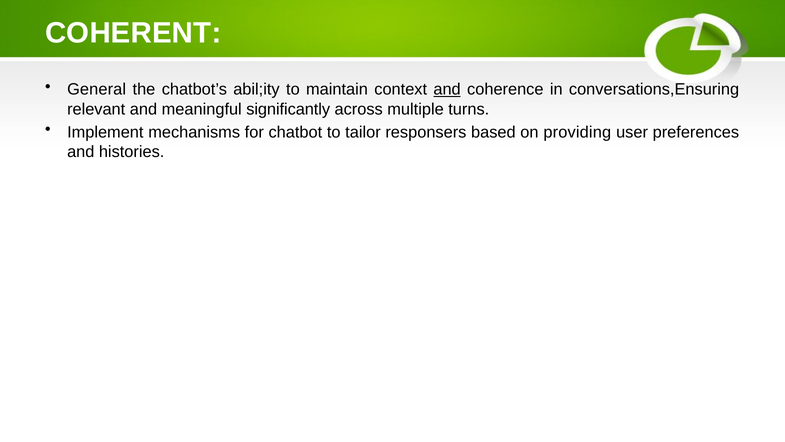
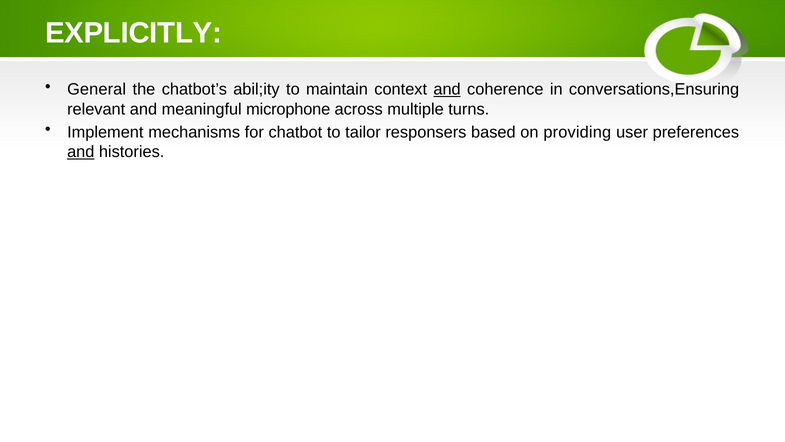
COHERENT: COHERENT -> EXPLICITLY
significantly: significantly -> microphone
and at (81, 152) underline: none -> present
